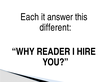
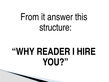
Each: Each -> From
different: different -> structure
